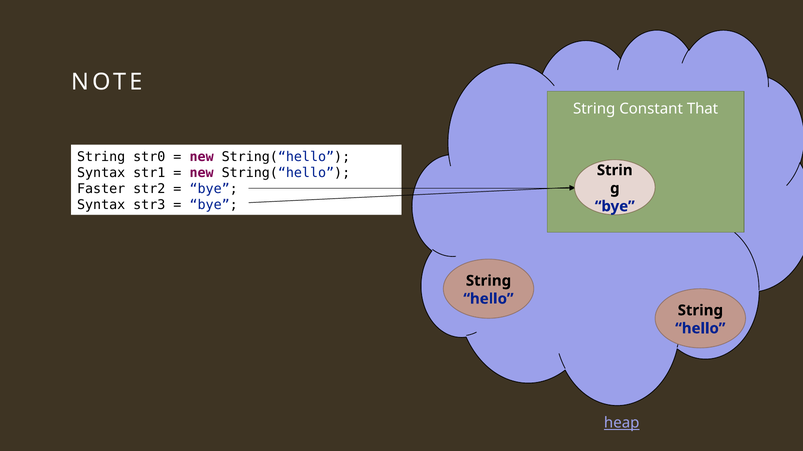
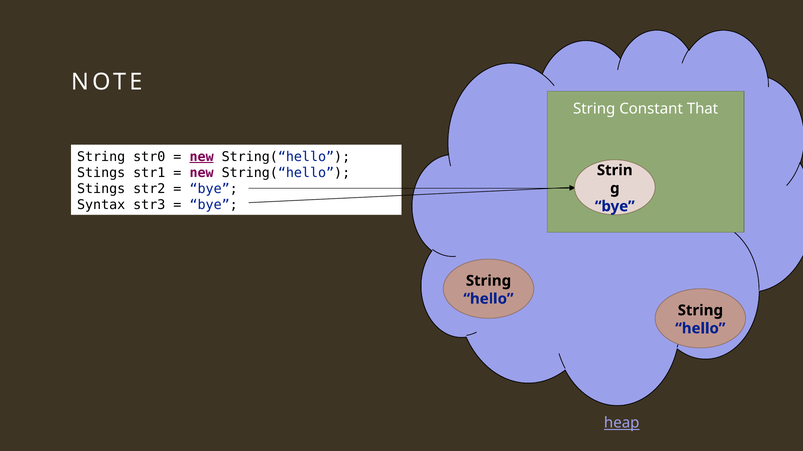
new at (202, 157) underline: none -> present
Syntax at (101, 173): Syntax -> Stings
Faster at (101, 189): Faster -> Stings
